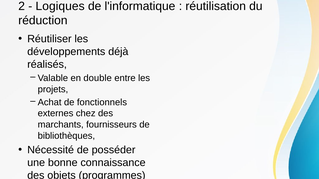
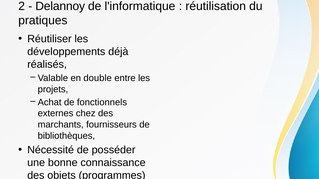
Logiques: Logiques -> Delannoy
réduction: réduction -> pratiques
